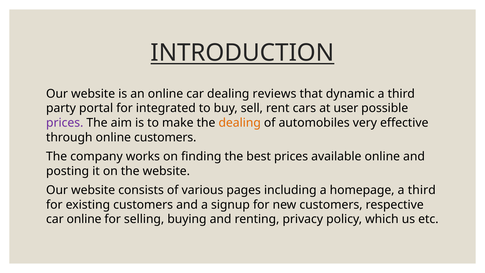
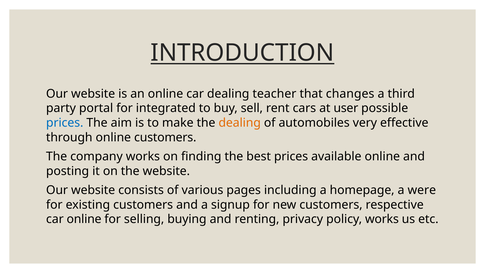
reviews: reviews -> teacher
dynamic: dynamic -> changes
prices at (65, 123) colour: purple -> blue
homepage a third: third -> were
policy which: which -> works
